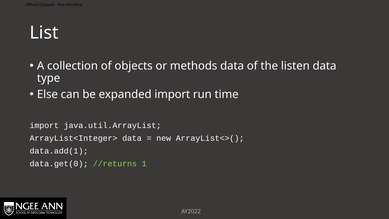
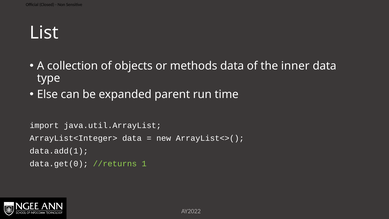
listen: listen -> inner
expanded import: import -> parent
